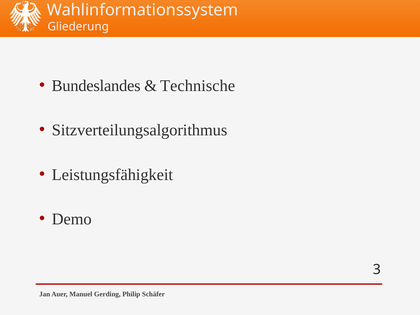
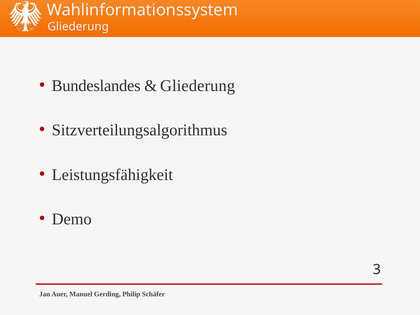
Technische at (198, 86): Technische -> Gliederung
